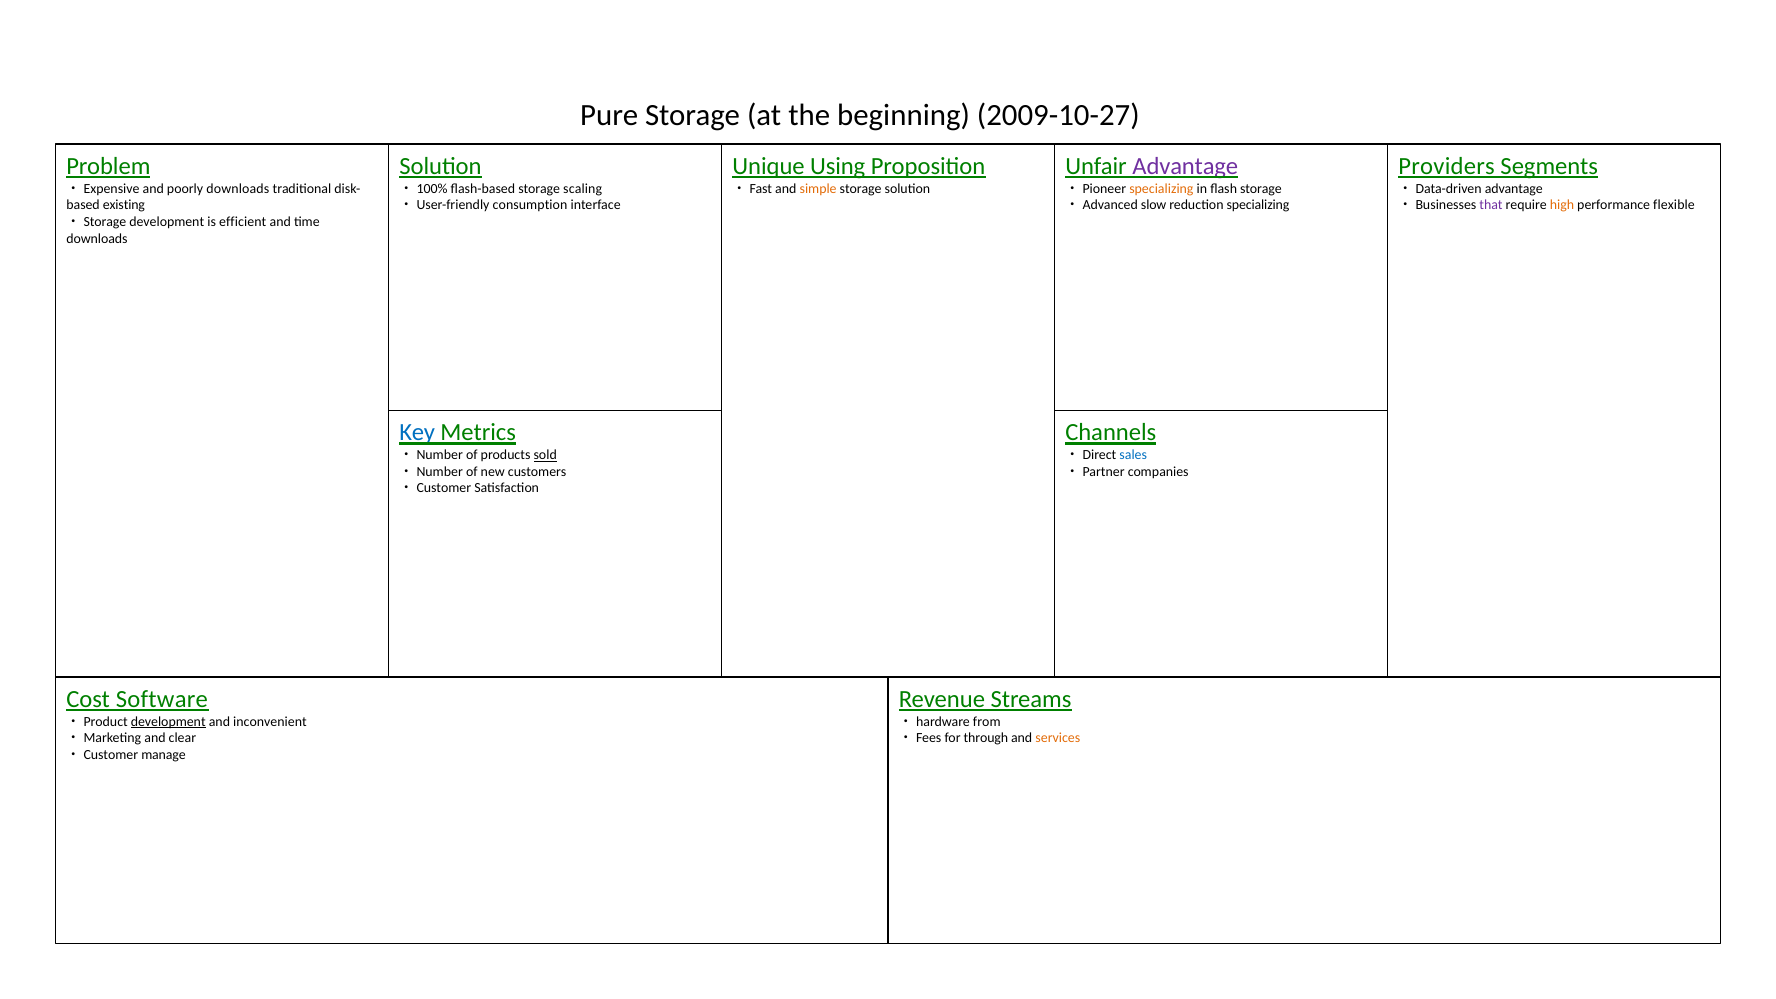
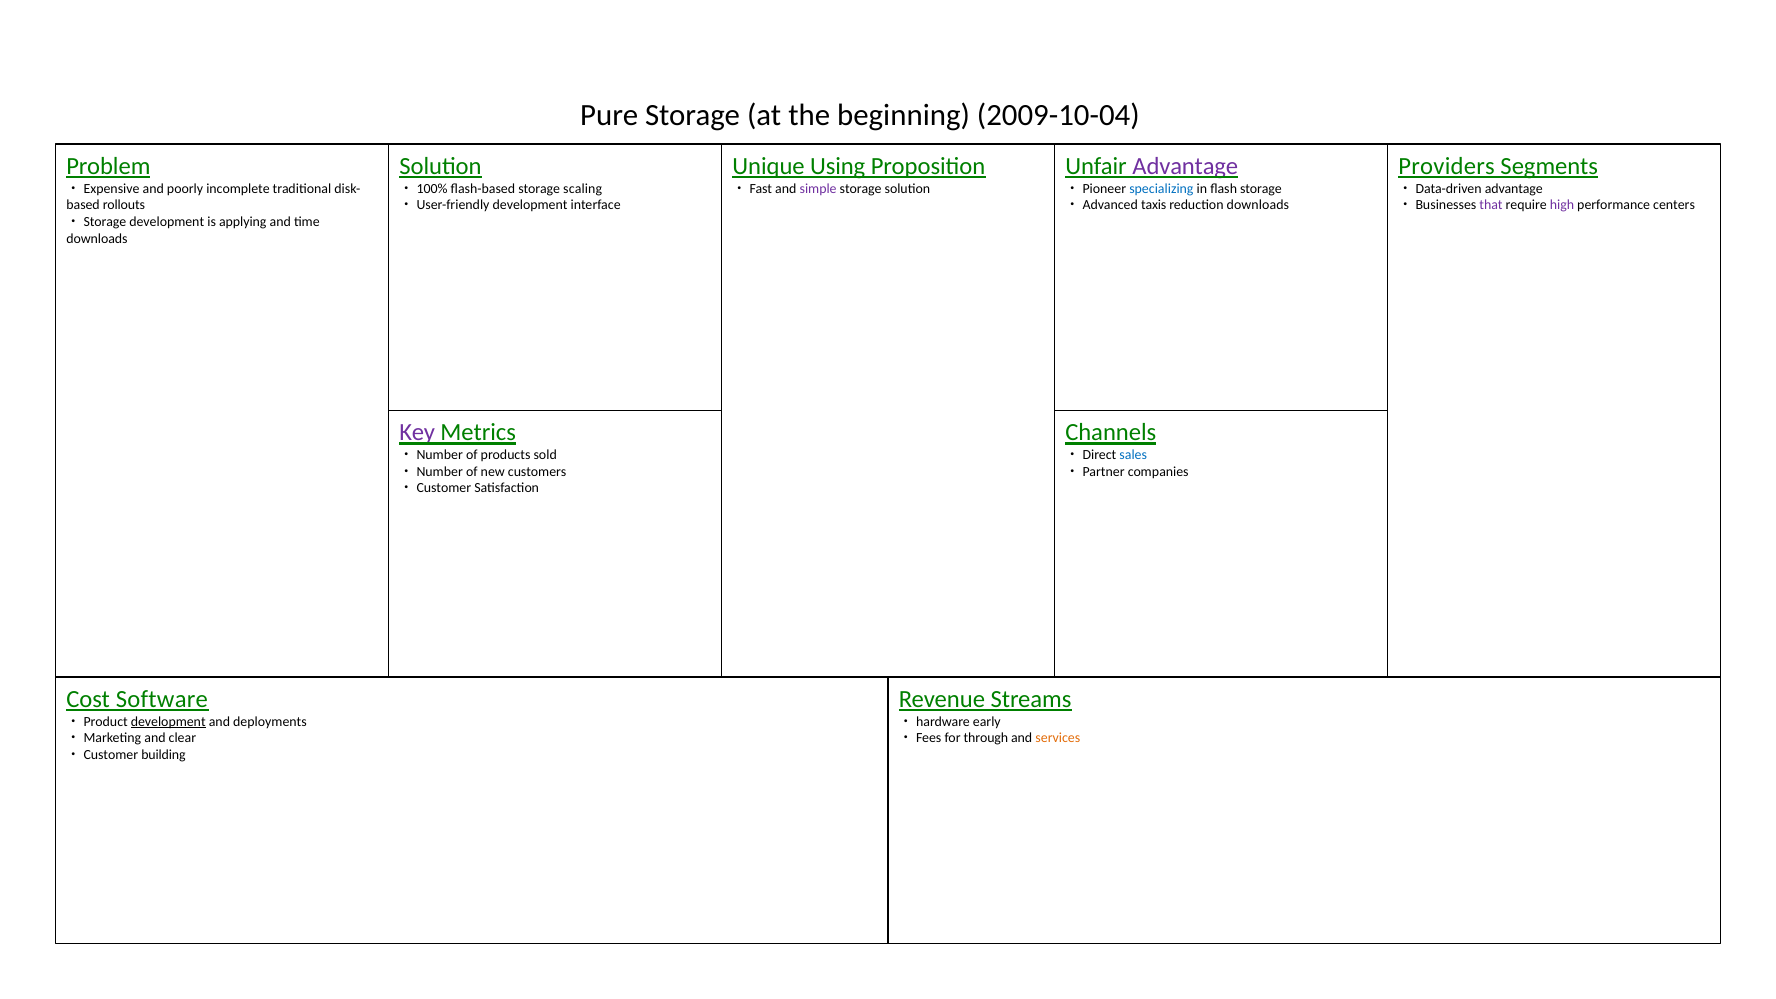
2009-10-27: 2009-10-27 -> 2009-10-04
poorly downloads: downloads -> incomplete
simple colour: orange -> purple
specializing at (1161, 189) colour: orange -> blue
existing: existing -> rollouts
consumption at (530, 205): consumption -> development
slow: slow -> taxis
reduction specializing: specializing -> downloads
high colour: orange -> purple
flexible: flexible -> centers
efficient: efficient -> applying
Key colour: blue -> purple
sold underline: present -> none
inconvenient: inconvenient -> deployments
from: from -> early
manage: manage -> building
